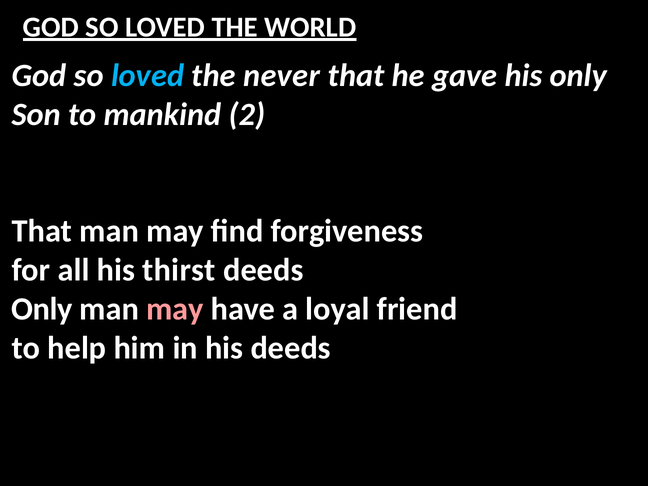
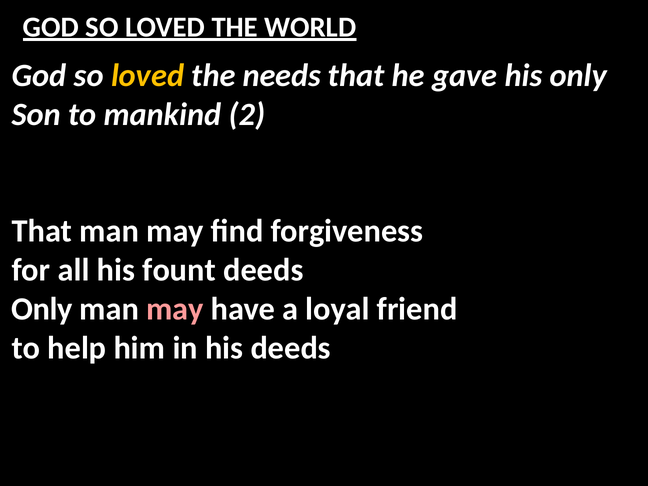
loved at (148, 76) colour: light blue -> yellow
never: never -> needs
thirst: thirst -> fount
